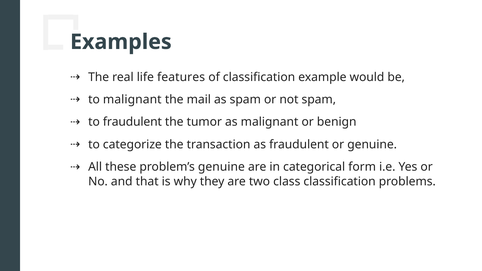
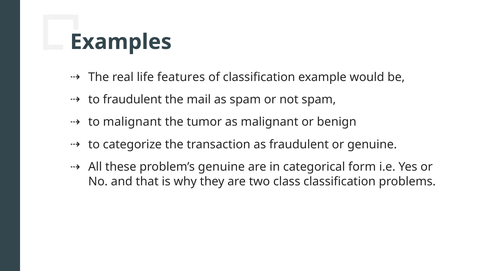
to malignant: malignant -> fraudulent
to fraudulent: fraudulent -> malignant
